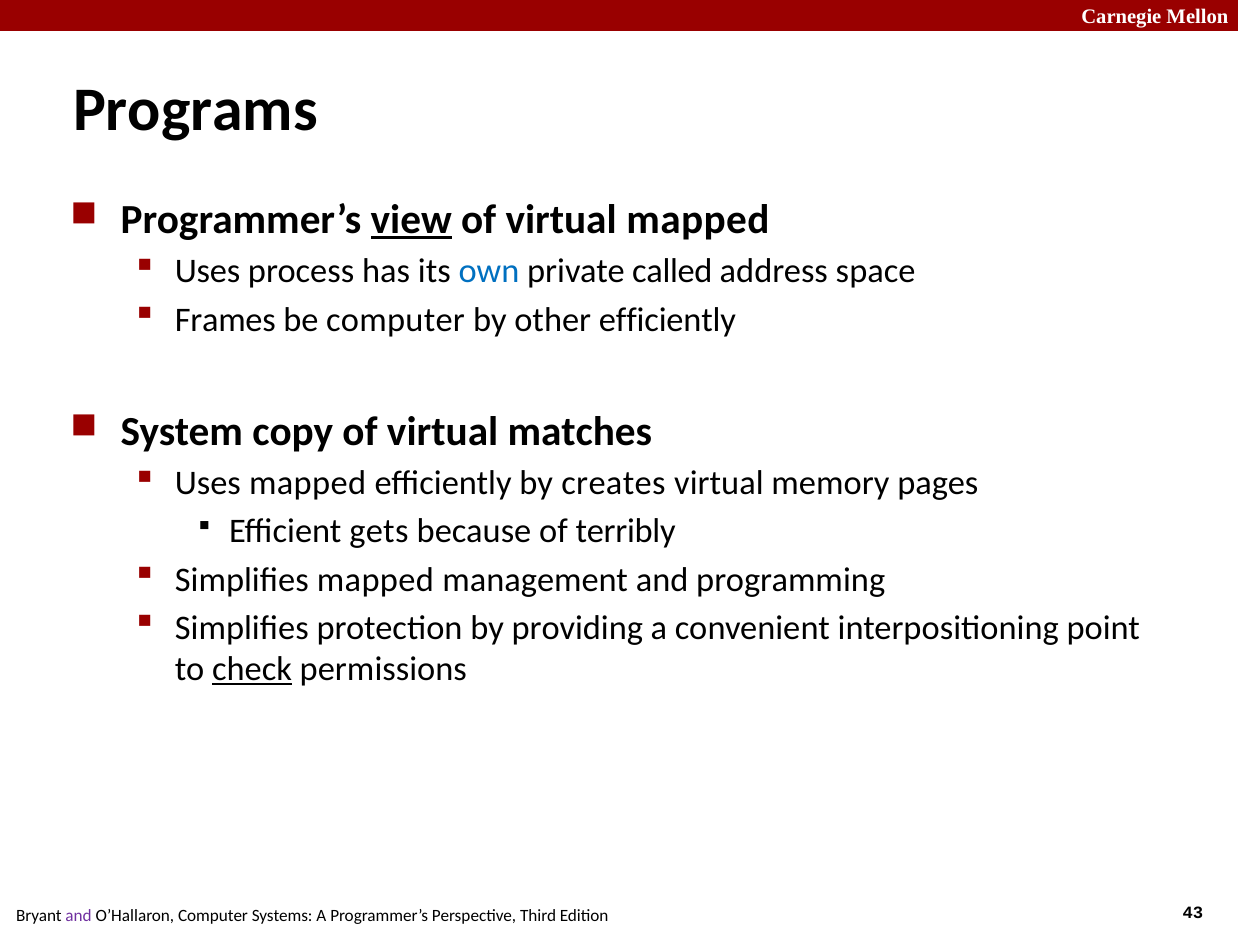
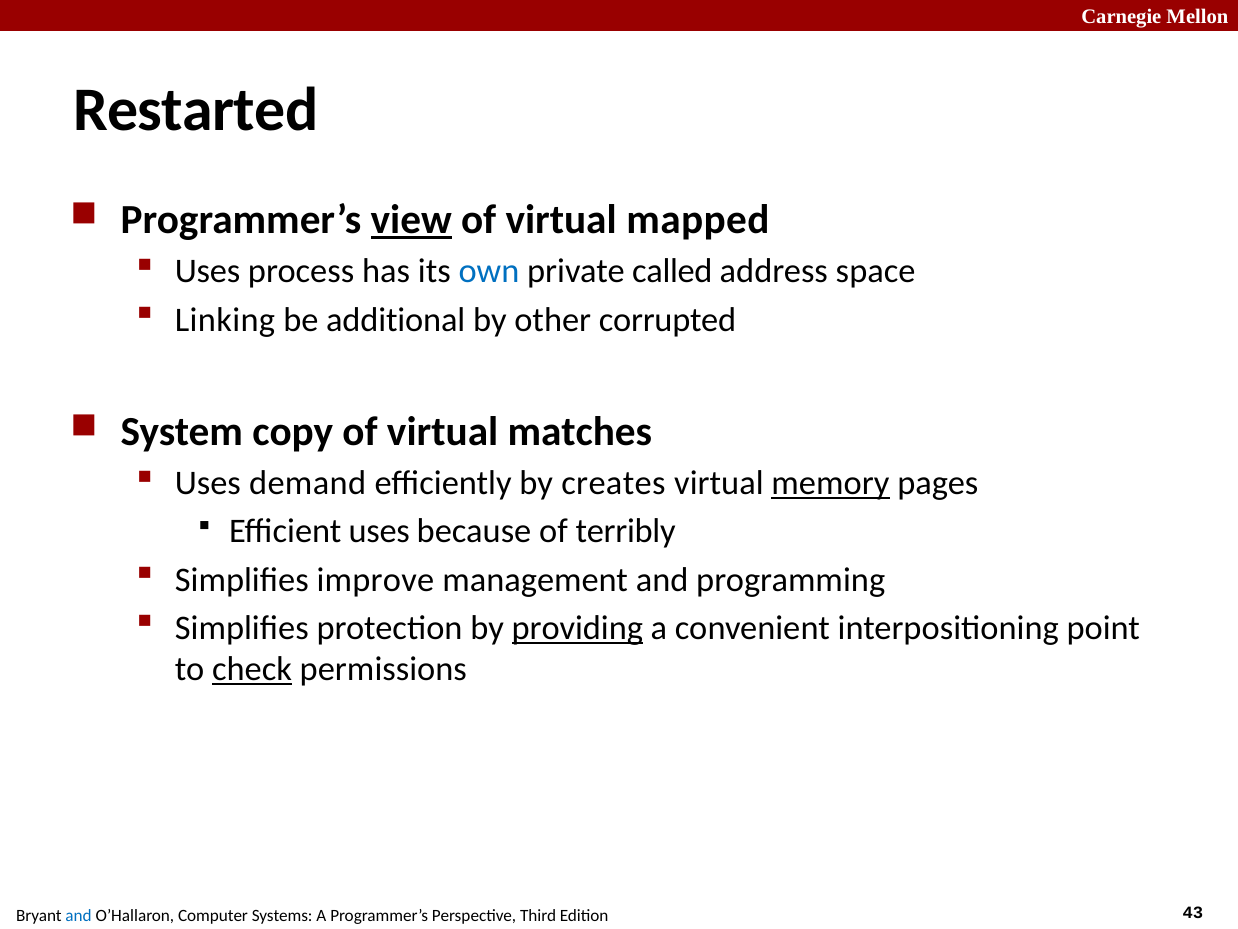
Programs: Programs -> Restarted
Frames: Frames -> Linking
be computer: computer -> additional
other efficiently: efficiently -> corrupted
Uses mapped: mapped -> demand
memory underline: none -> present
Efficient gets: gets -> uses
Simplifies mapped: mapped -> improve
providing underline: none -> present
and at (79, 915) colour: purple -> blue
